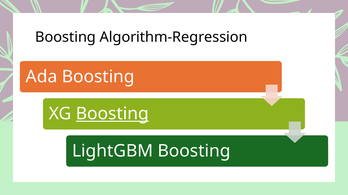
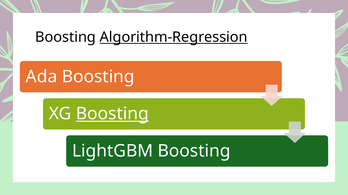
Algorithm-Regression underline: none -> present
